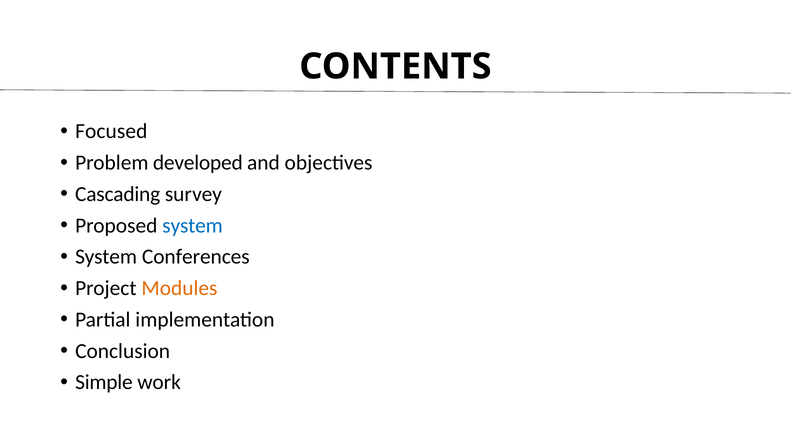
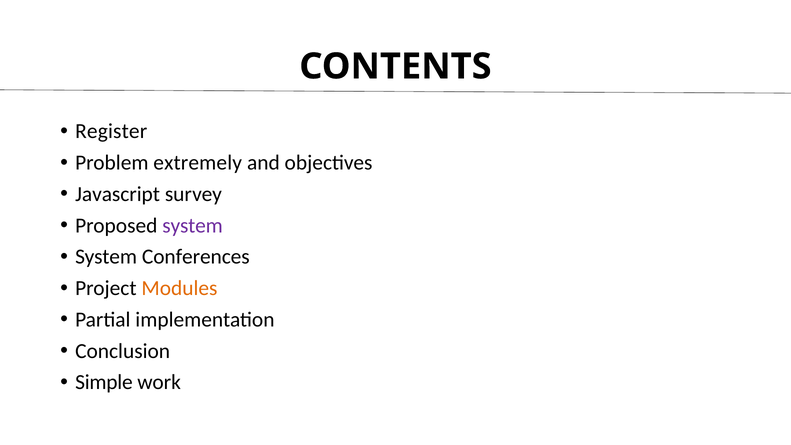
Focused: Focused -> Register
developed: developed -> extremely
Cascading: Cascading -> Javascript
system at (193, 225) colour: blue -> purple
